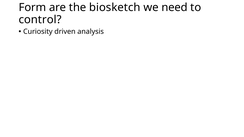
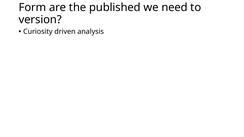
biosketch: biosketch -> published
control: control -> version
